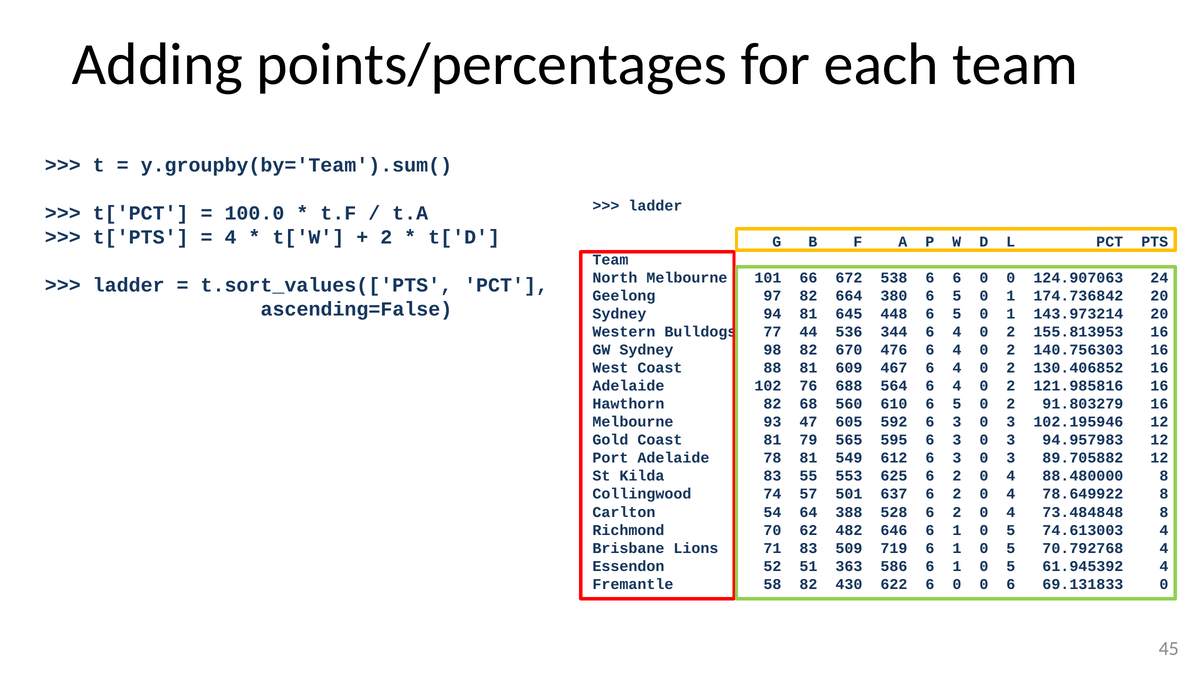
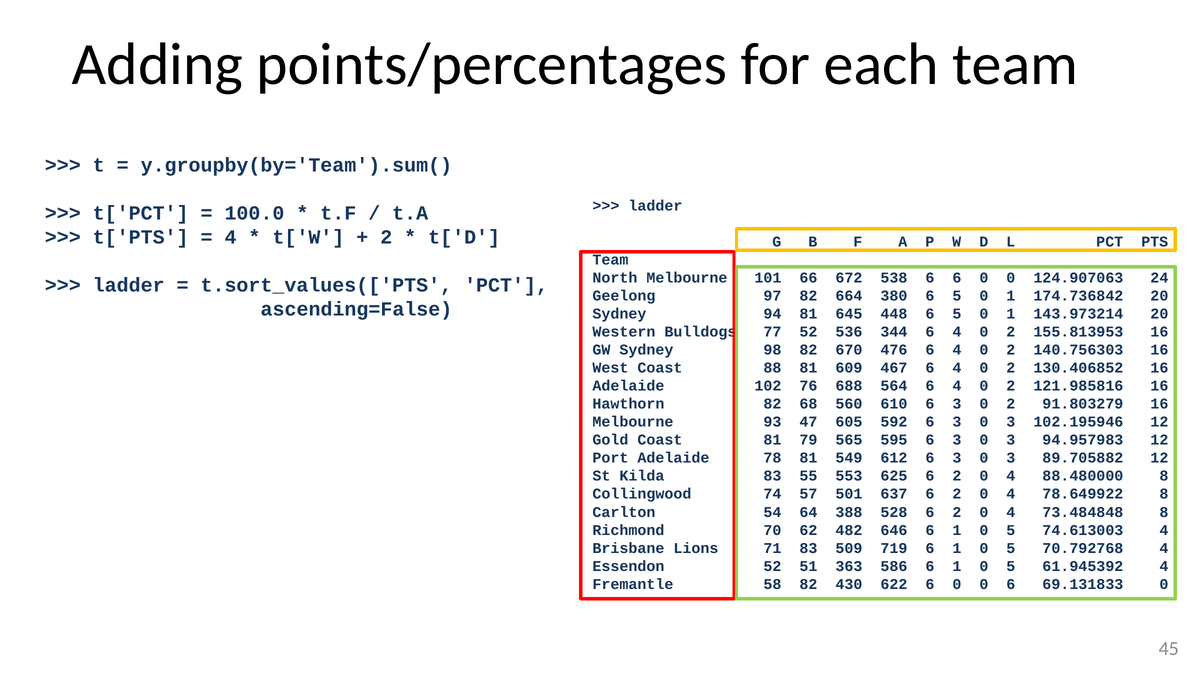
77 44: 44 -> 52
610 6 5: 5 -> 3
